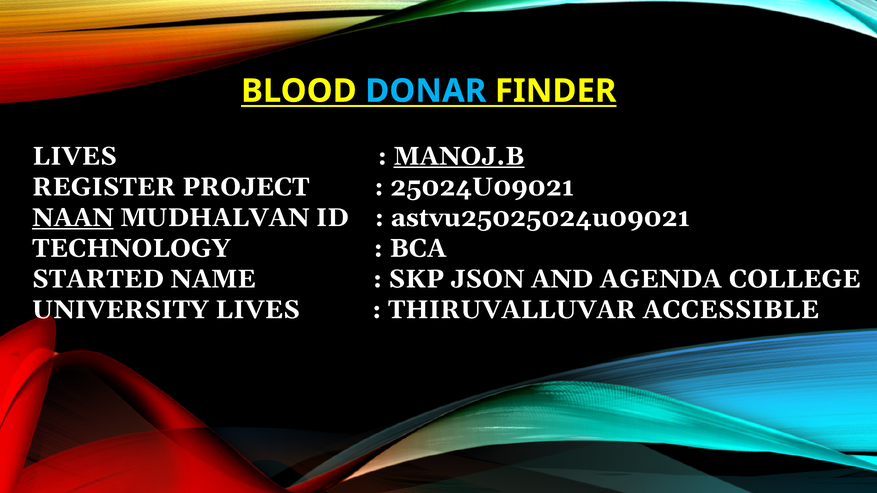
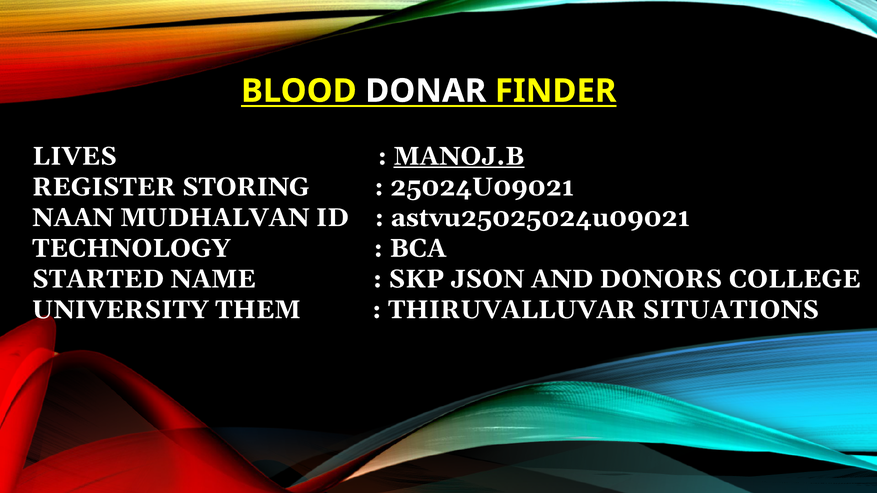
DONAR colour: light blue -> white
PROJECT: PROJECT -> STORING
NAAN underline: present -> none
AGENDA: AGENDA -> DONORS
UNIVERSITY LIVES: LIVES -> THEM
ACCESSIBLE: ACCESSIBLE -> SITUATIONS
